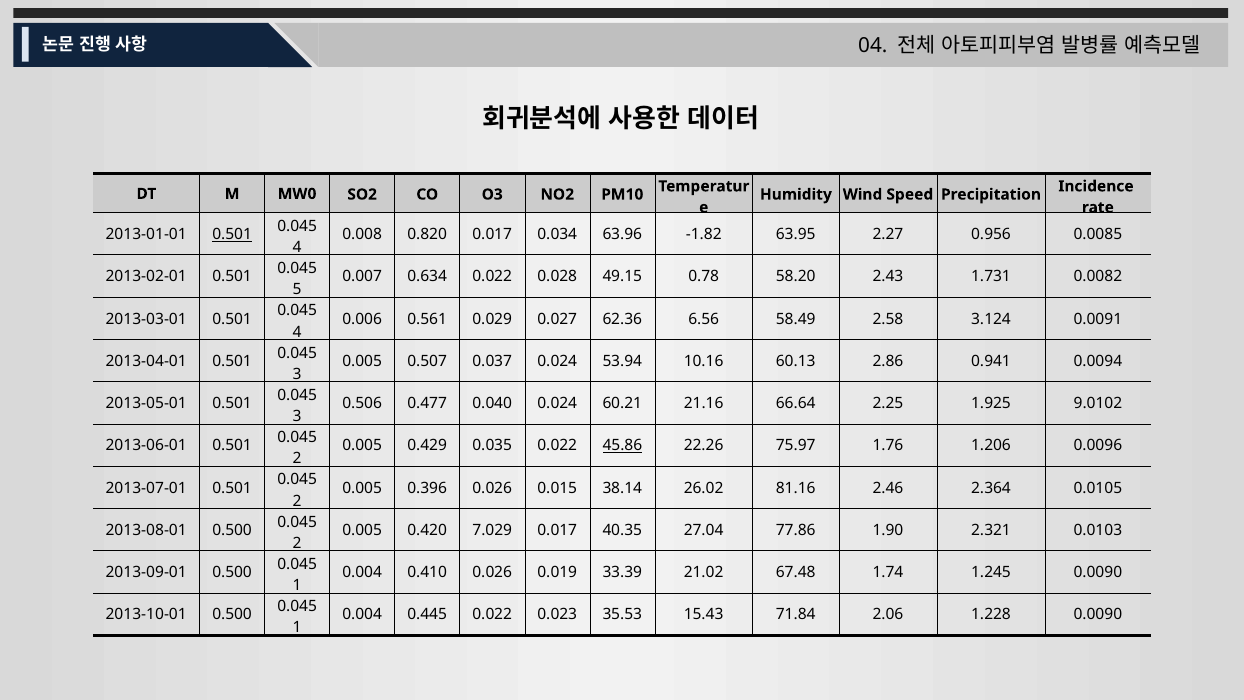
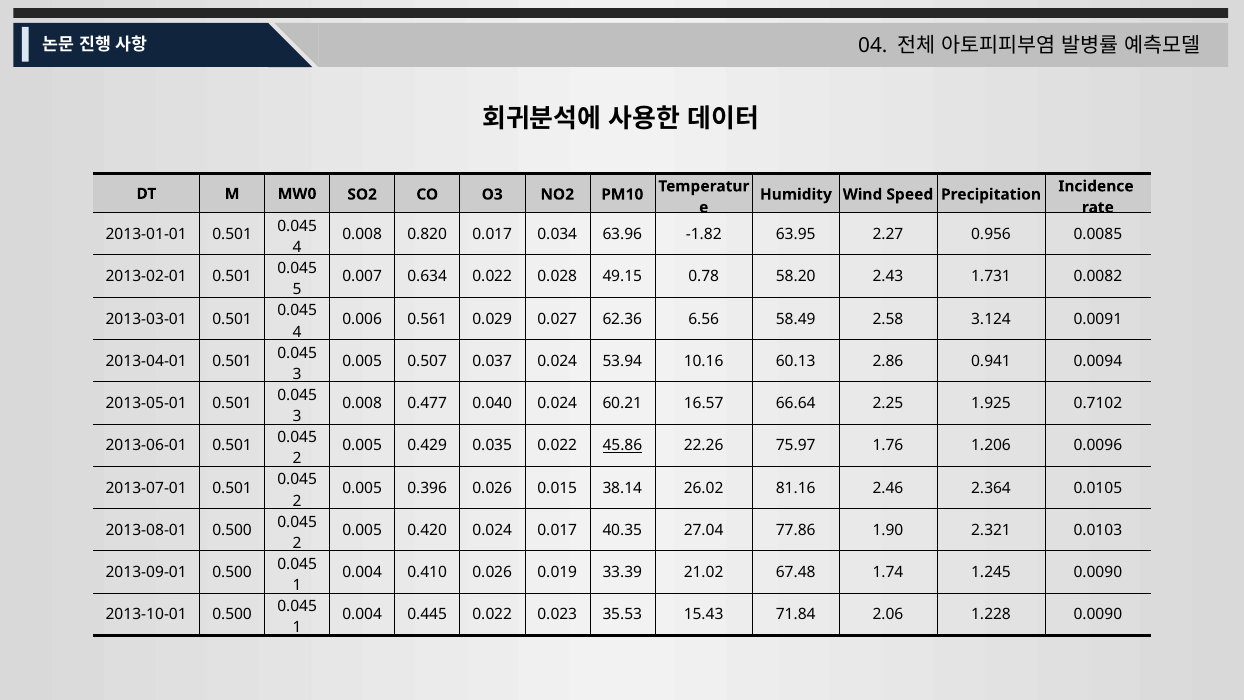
0.501 at (232, 234) underline: present -> none
0.506 at (362, 403): 0.506 -> 0.008
21.16: 21.16 -> 16.57
9.0102: 9.0102 -> 0.7102
0.420 7.029: 7.029 -> 0.024
